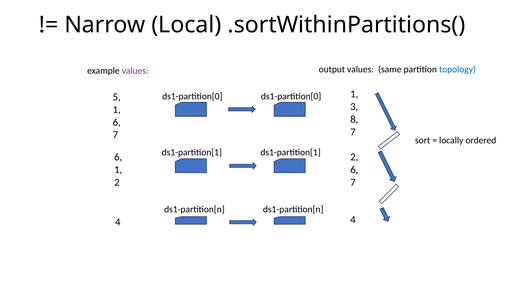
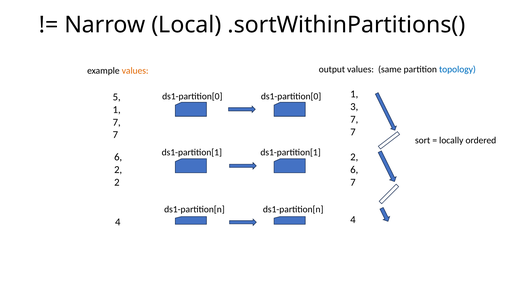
values at (135, 71) colour: purple -> orange
8 at (354, 119): 8 -> 7
6 at (117, 122): 6 -> 7
1 at (118, 170): 1 -> 2
